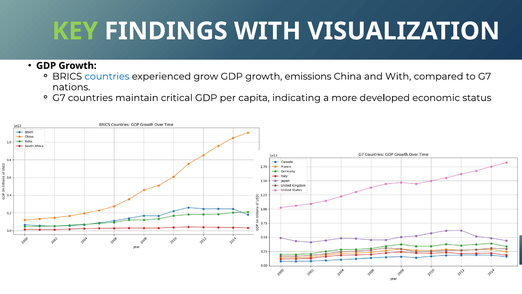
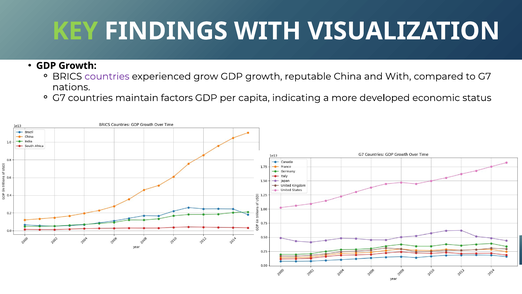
countries at (107, 76) colour: blue -> purple
emissions: emissions -> reputable
critical: critical -> factors
